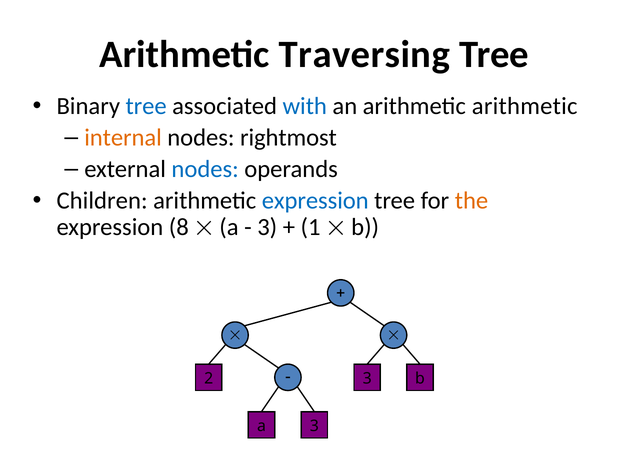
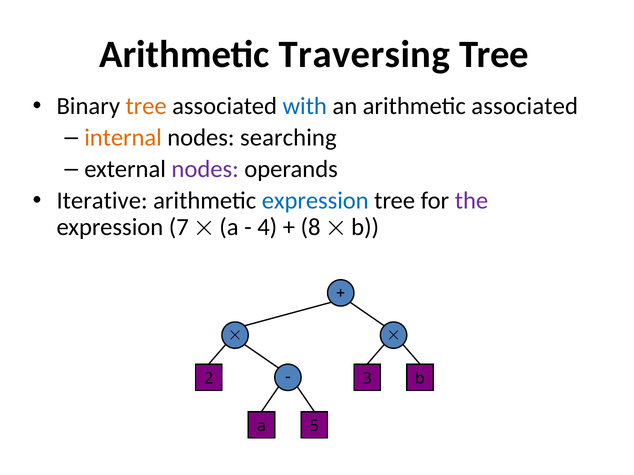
tree at (146, 106) colour: blue -> orange
arithmetic arithmetic: arithmetic -> associated
rightmost: rightmost -> searching
nodes at (205, 169) colour: blue -> purple
Children: Children -> Iterative
the colour: orange -> purple
8: 8 -> 7
3 at (267, 228): 3 -> 4
1: 1 -> 8
a 3: 3 -> 5
